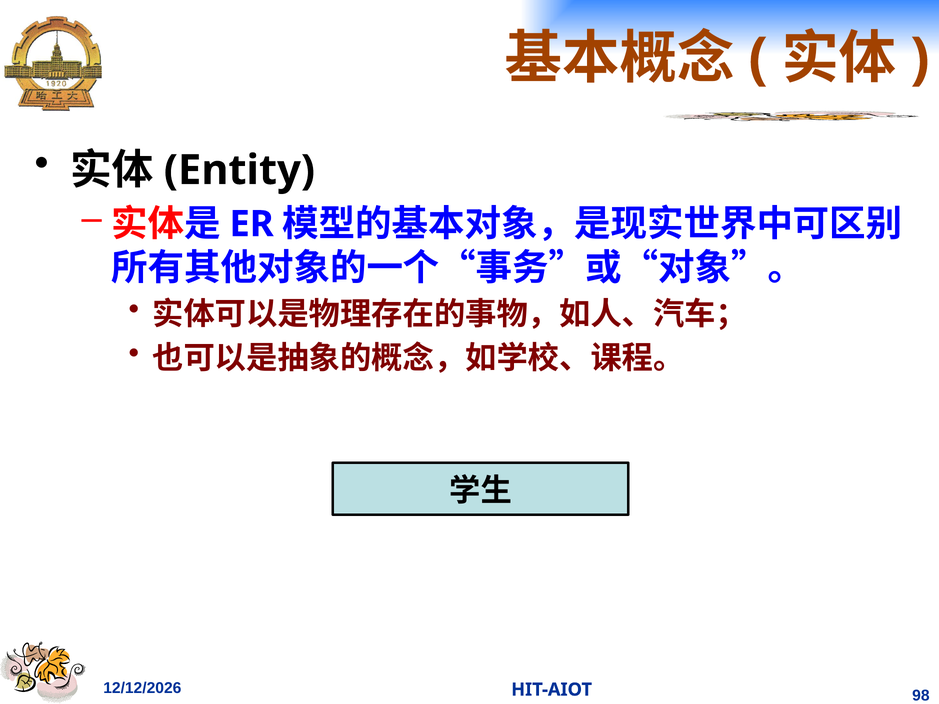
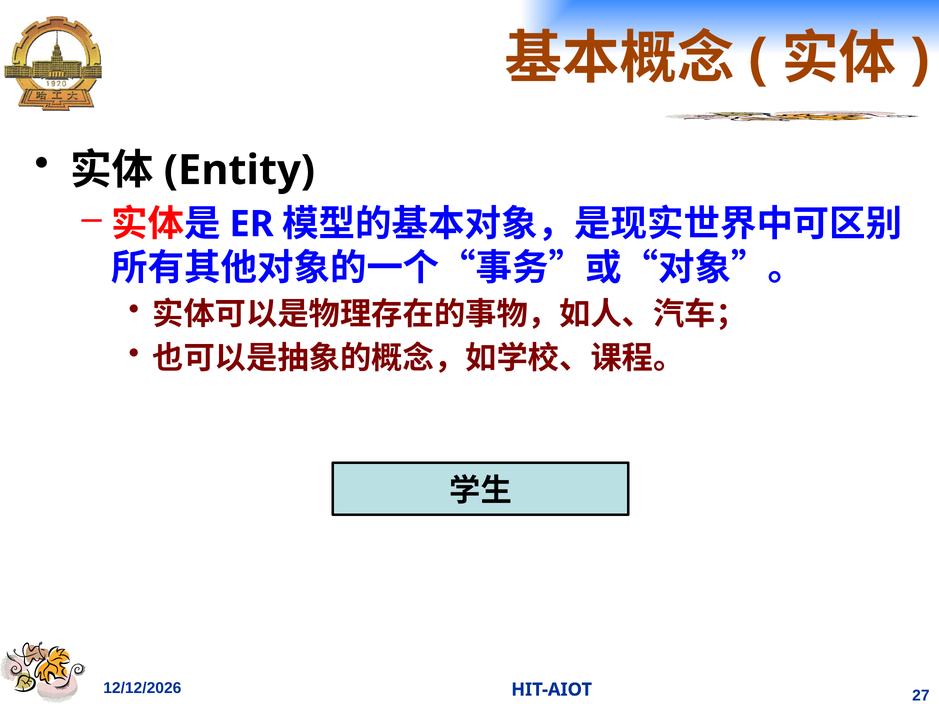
98: 98 -> 27
